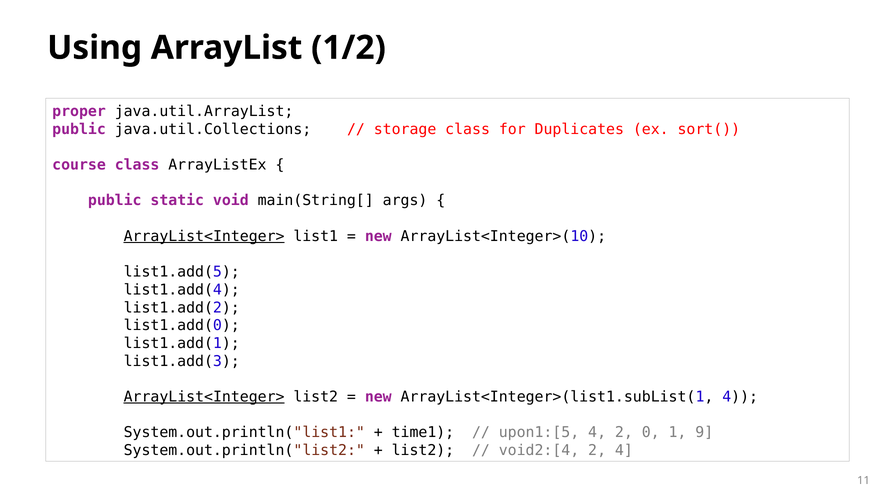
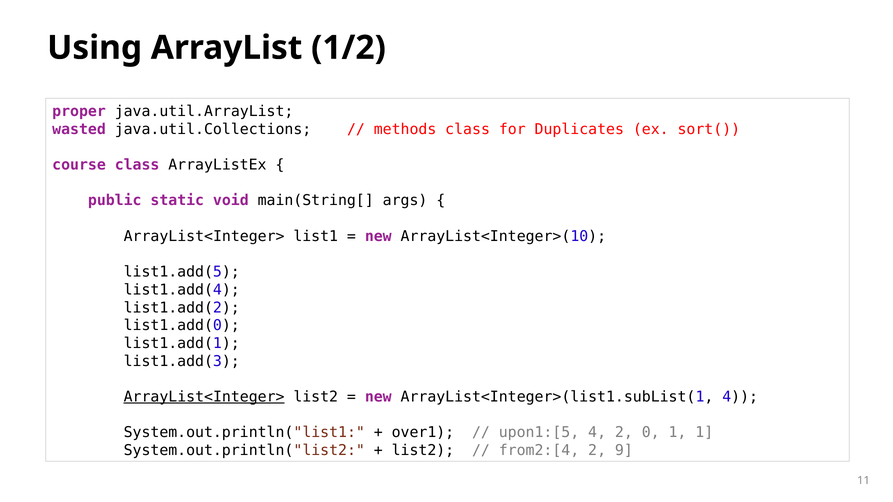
public at (79, 129): public -> wasted
storage: storage -> methods
ArrayList<Integer> at (204, 236) underline: present -> none
time1: time1 -> over1
1 9: 9 -> 1
void2:[4: void2:[4 -> from2:[4
2 4: 4 -> 9
